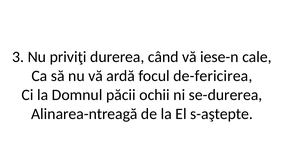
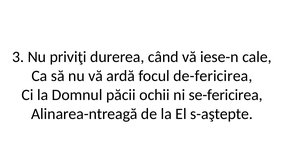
se-durerea: se-durerea -> se-fericirea
